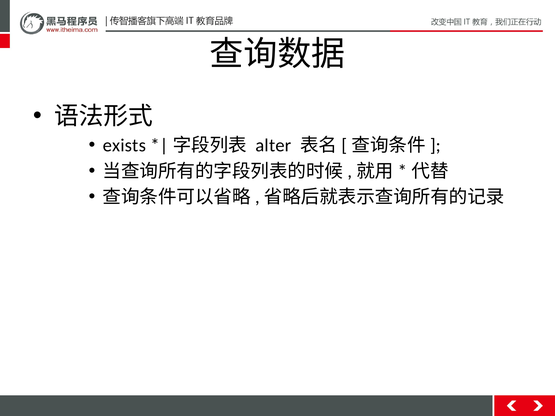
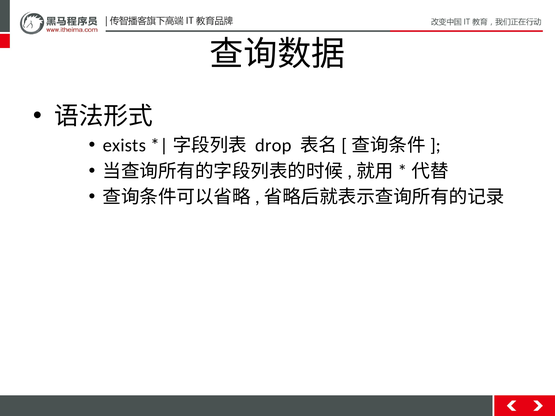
alter: alter -> drop
